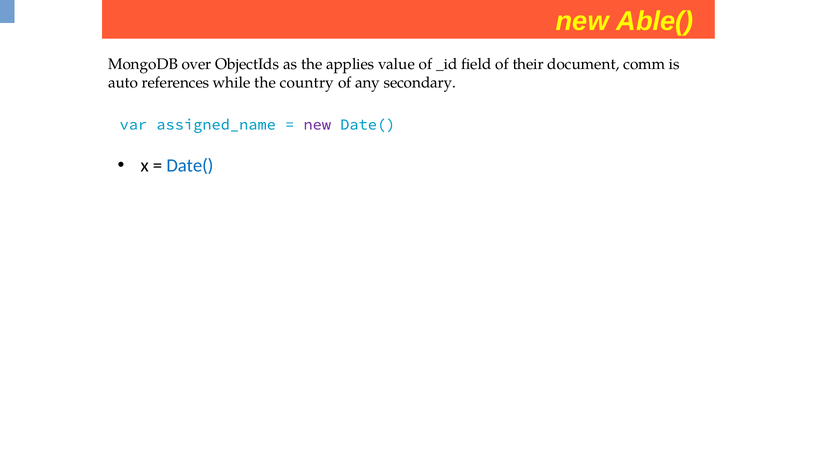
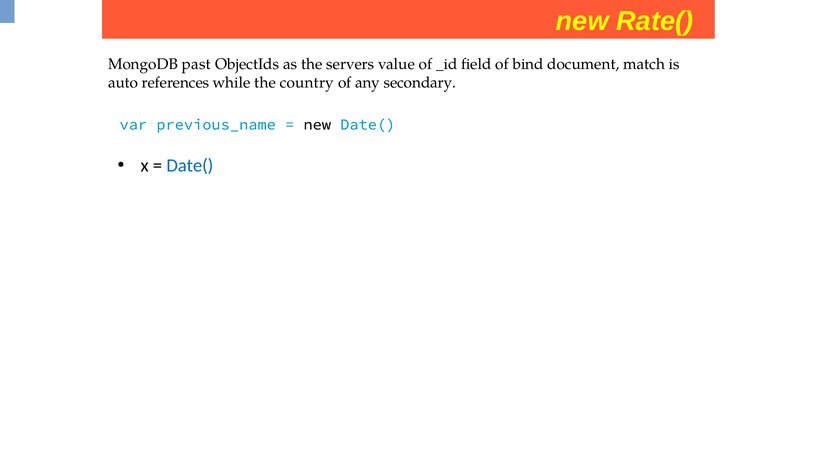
Able(: Able( -> Rate(
over: over -> past
applies: applies -> servers
their: their -> bind
comm: comm -> match
assigned_name: assigned_name -> previous_name
new at (317, 124) colour: purple -> black
